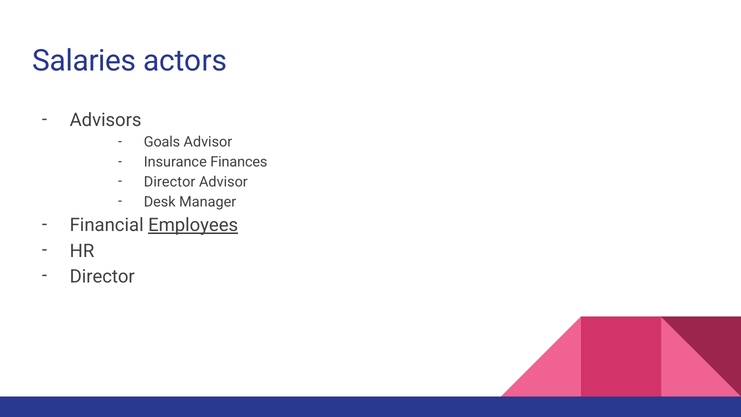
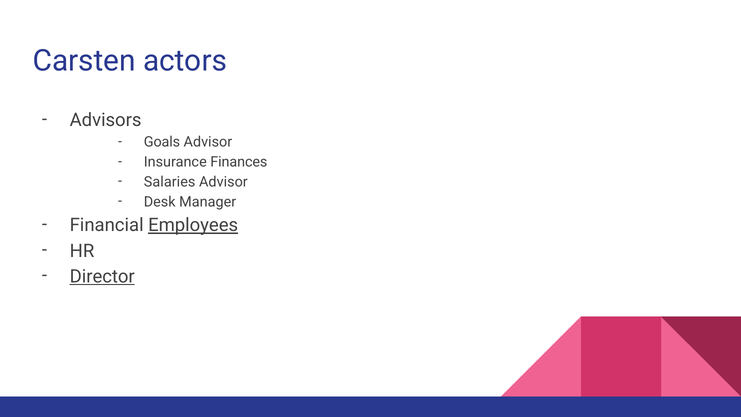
Salaries: Salaries -> Carsten
Director at (170, 182): Director -> Salaries
Director at (102, 276) underline: none -> present
